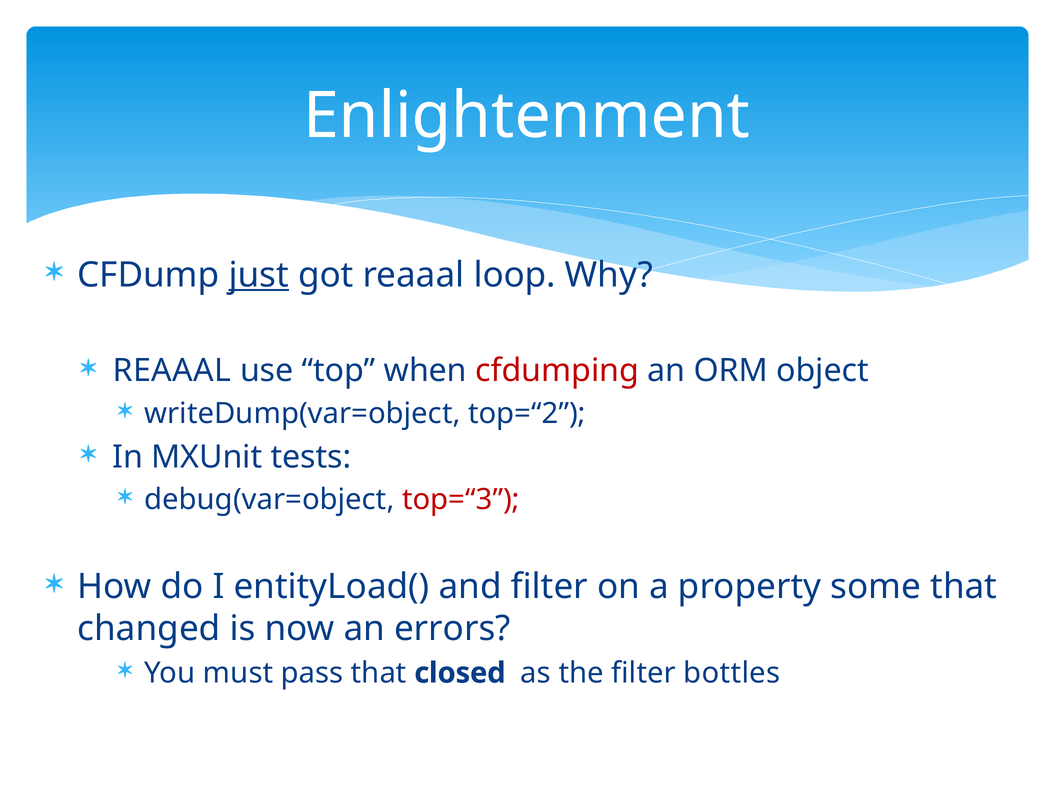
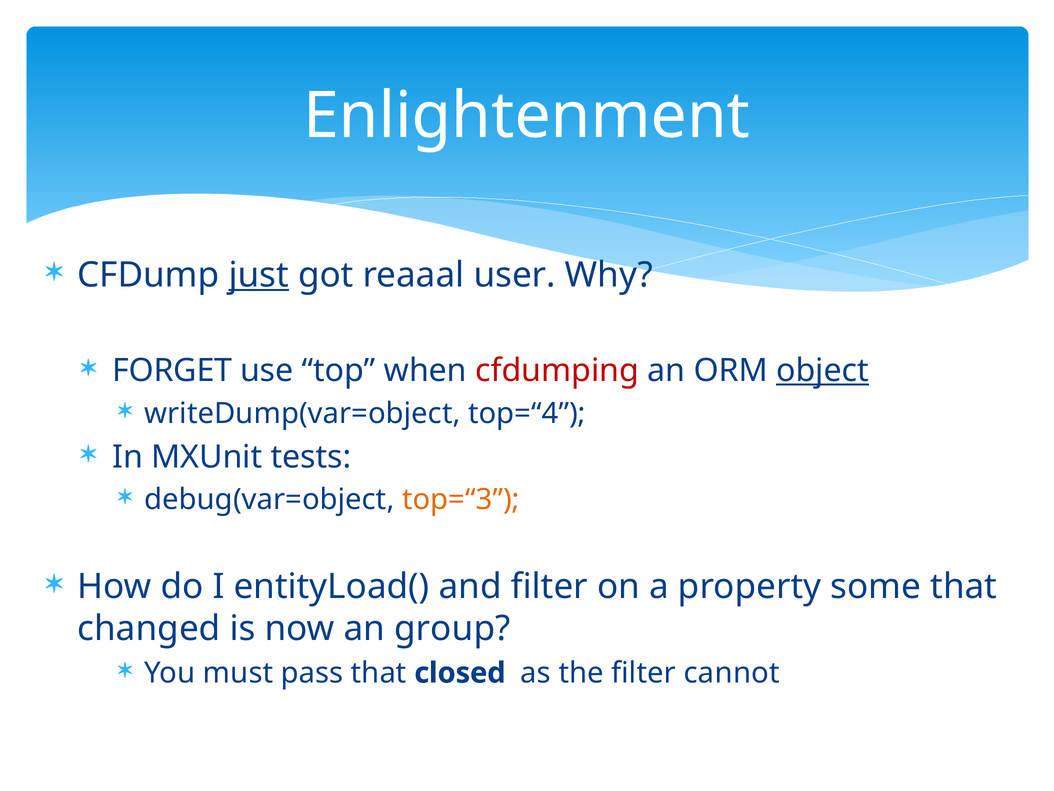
loop: loop -> user
REAAAL at (172, 371): REAAAL -> FORGET
object underline: none -> present
top=“2: top=“2 -> top=“4
top=“3 colour: red -> orange
errors: errors -> group
bottles: bottles -> cannot
